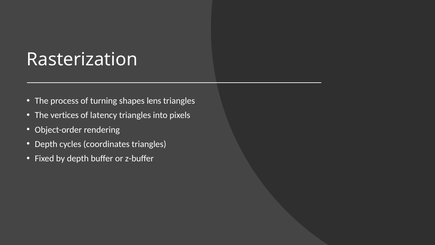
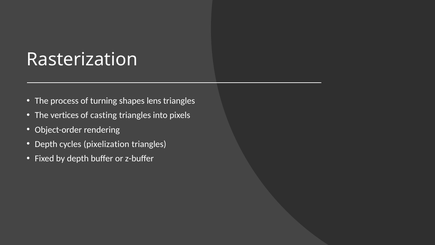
latency: latency -> casting
coordinates: coordinates -> pixelization
